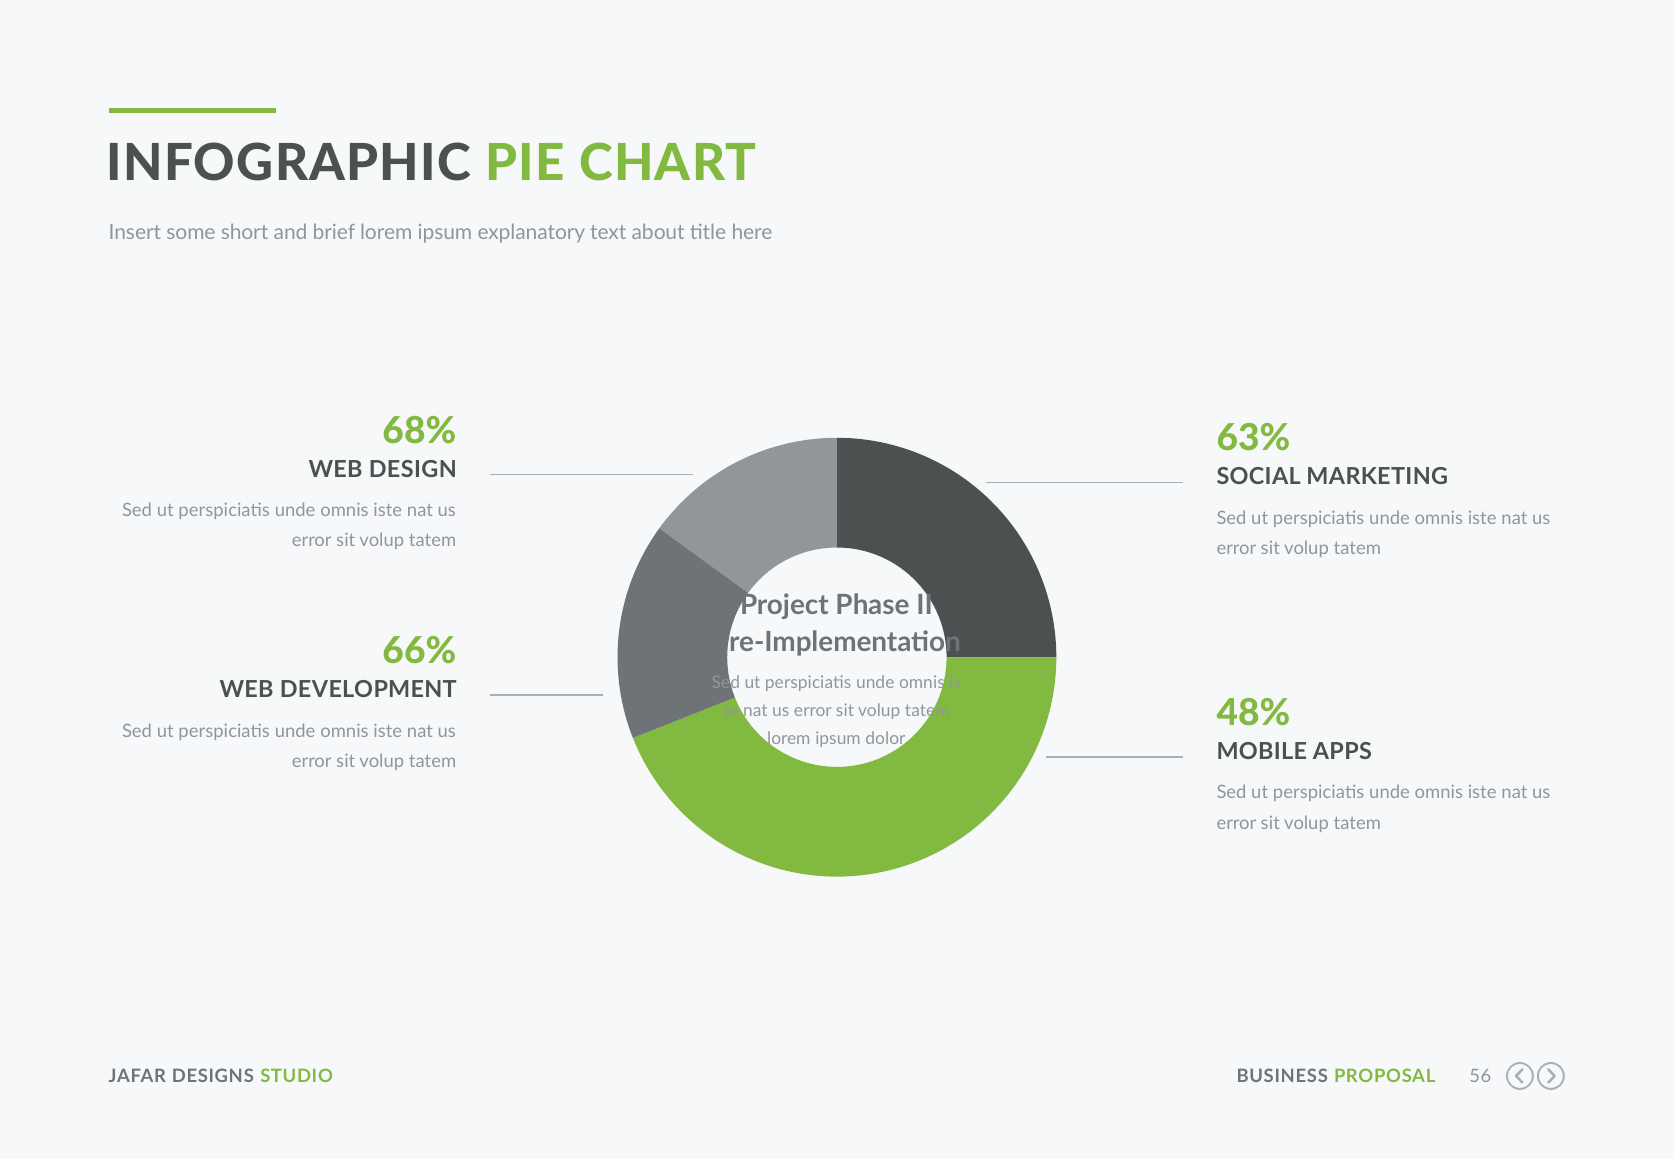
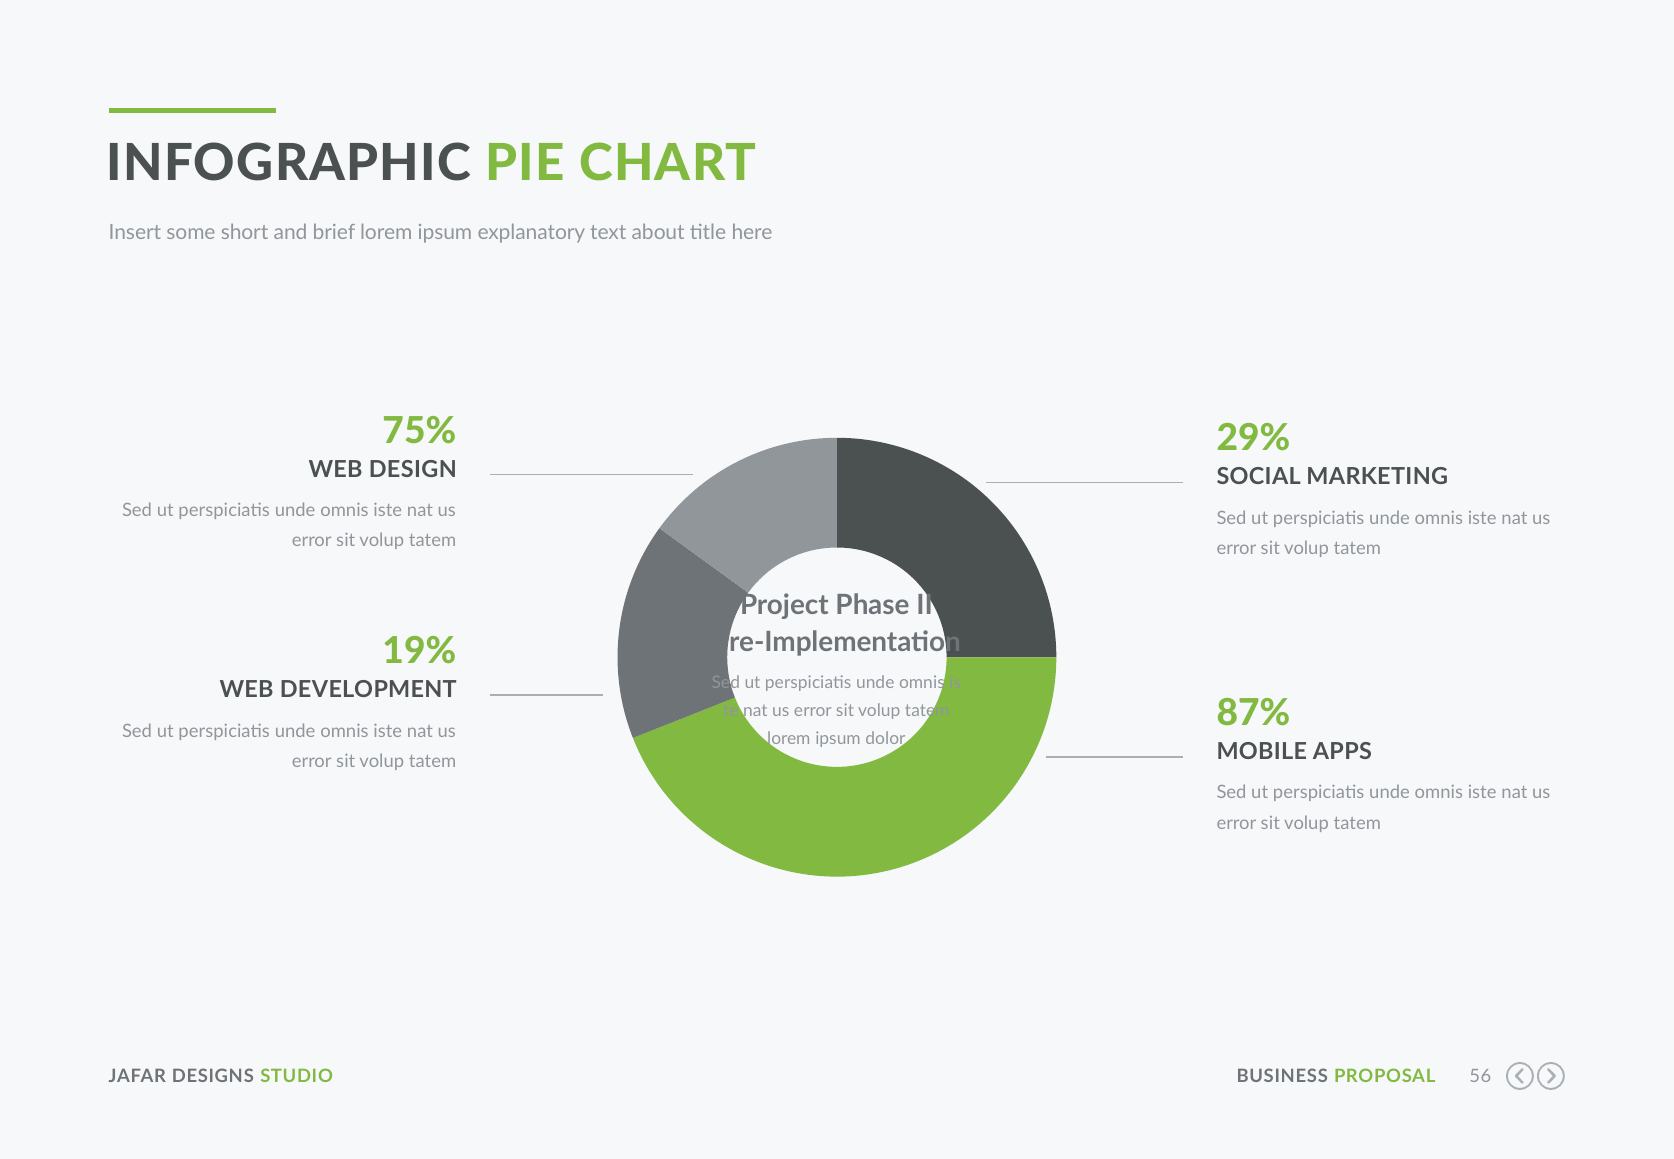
68%: 68% -> 75%
63%: 63% -> 29%
66%: 66% -> 19%
48%: 48% -> 87%
